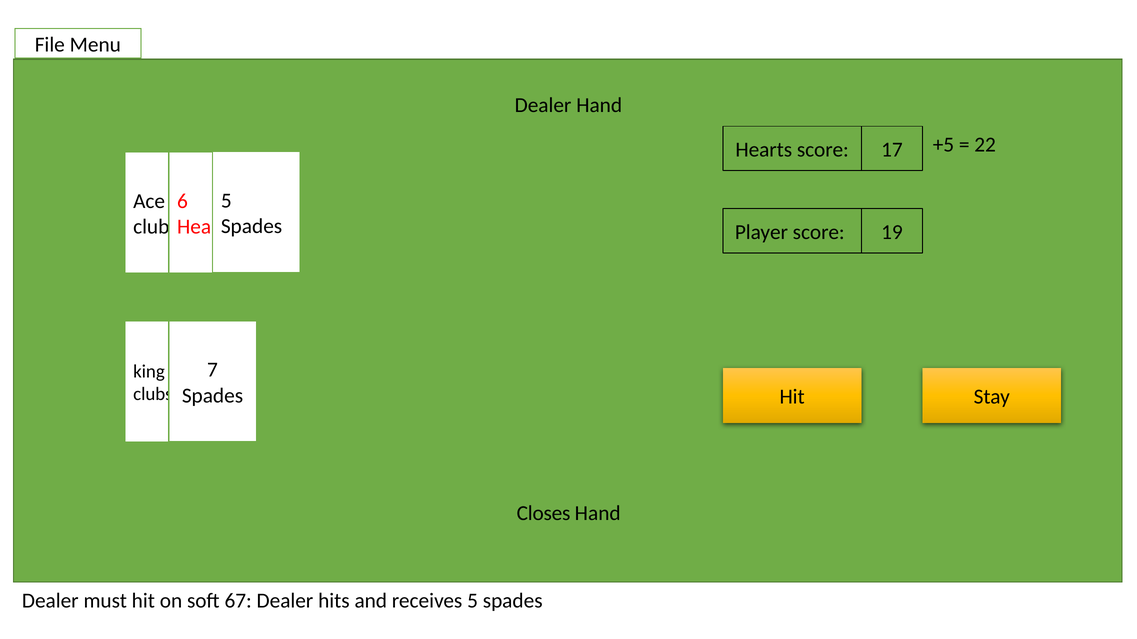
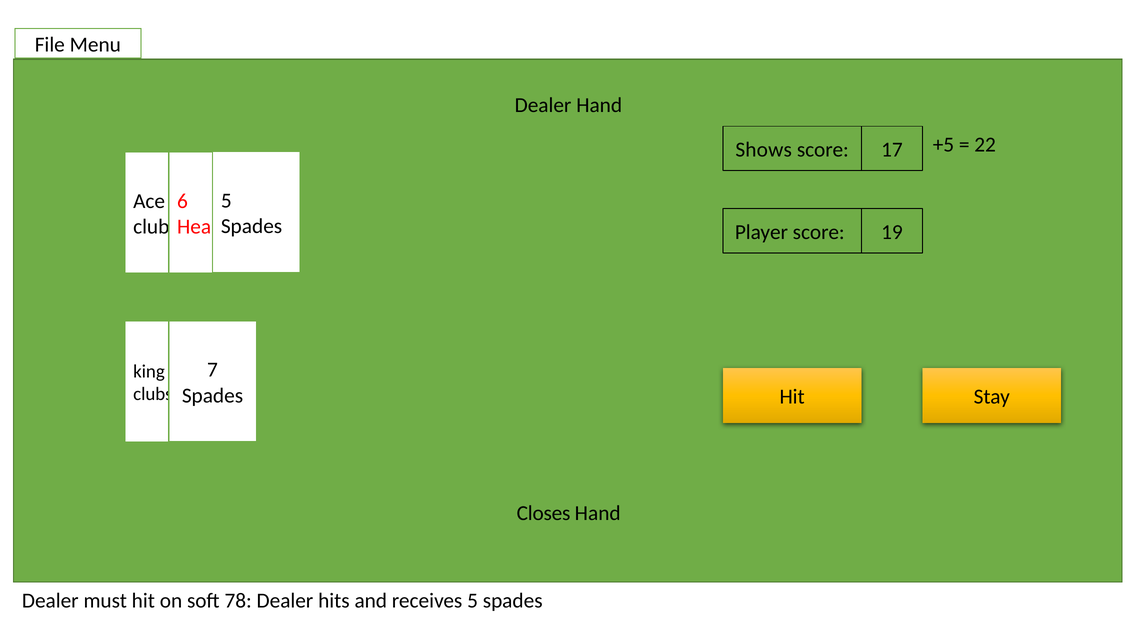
Hearts at (764, 150): Hearts -> Shows
67: 67 -> 78
